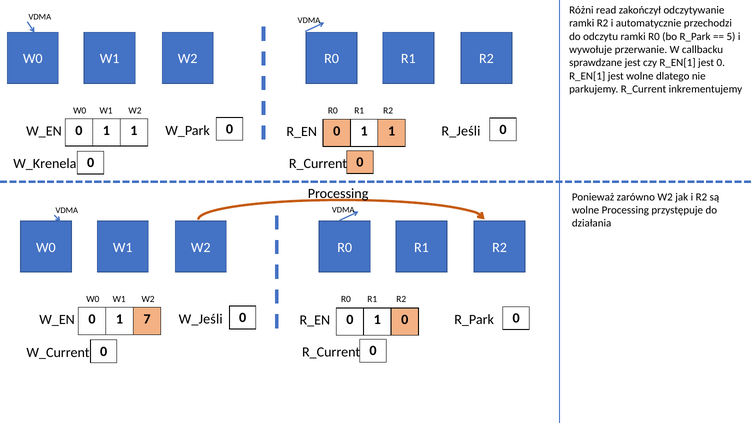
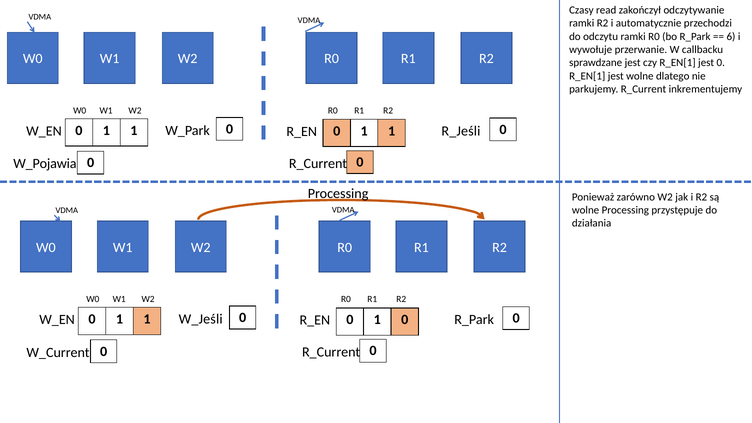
Różni: Różni -> Czasy
5: 5 -> 6
W_Krenela: W_Krenela -> W_Pojawia
7 at (147, 319): 7 -> 1
